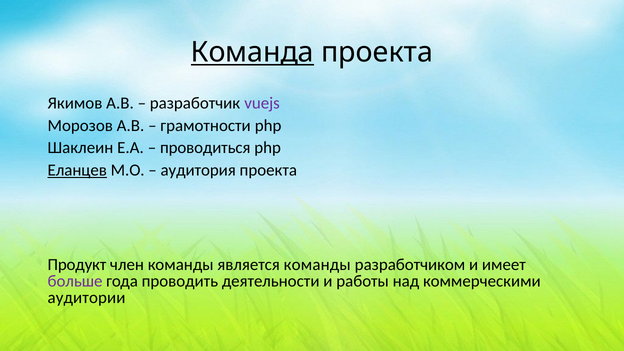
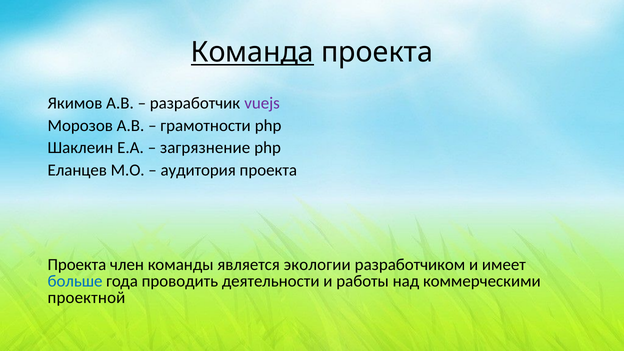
проводиться: проводиться -> загрязнение
Еланцев underline: present -> none
Продукт at (77, 265): Продукт -> Проекта
является команды: команды -> экологии
больше colour: purple -> blue
аудитории: аудитории -> проектной
